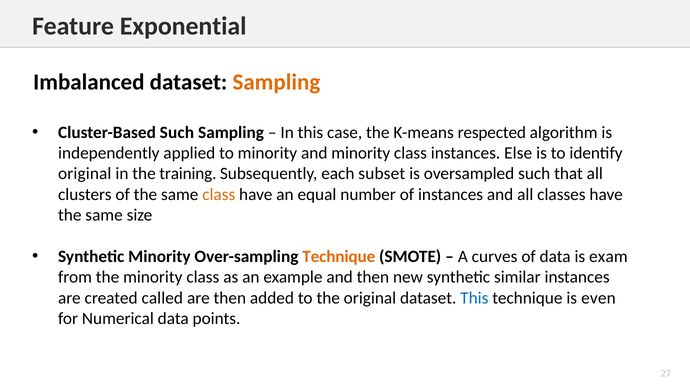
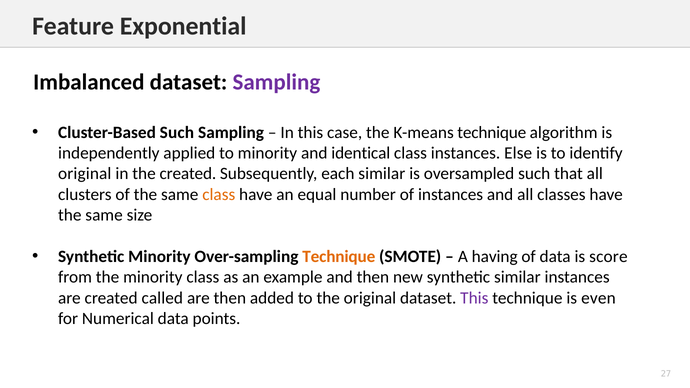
Sampling at (276, 82) colour: orange -> purple
K-means respected: respected -> technique
and minority: minority -> identical
the training: training -> created
each subset: subset -> similar
curves: curves -> having
exam: exam -> score
This at (474, 298) colour: blue -> purple
